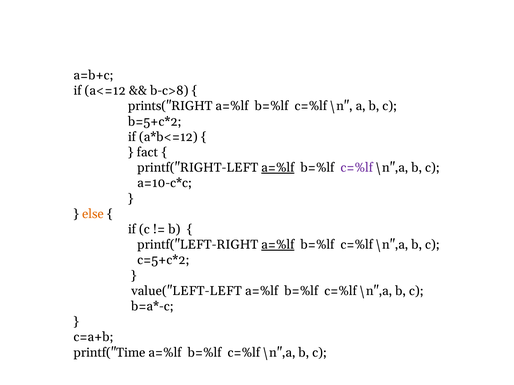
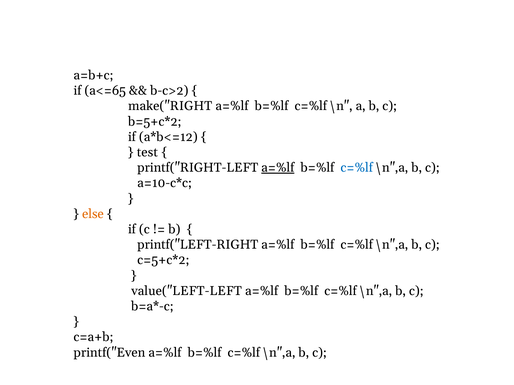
a<=12: a<=12 -> a<=65
b-c>8: b-c>8 -> b-c>2
prints("RIGHT: prints("RIGHT -> make("RIGHT
fact: fact -> test
c=%lf at (357, 168) colour: purple -> blue
a=%lf at (278, 245) underline: present -> none
printf("Time: printf("Time -> printf("Even
